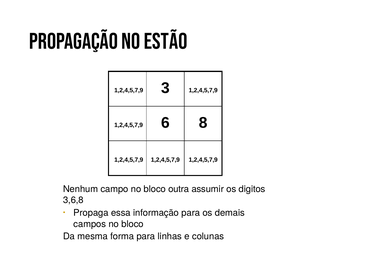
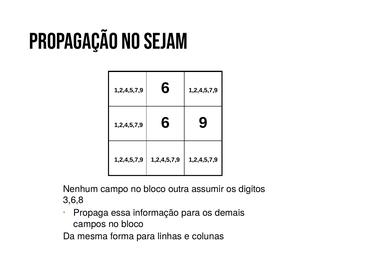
estão: estão -> sejam
3 at (165, 88): 3 -> 6
8: 8 -> 9
